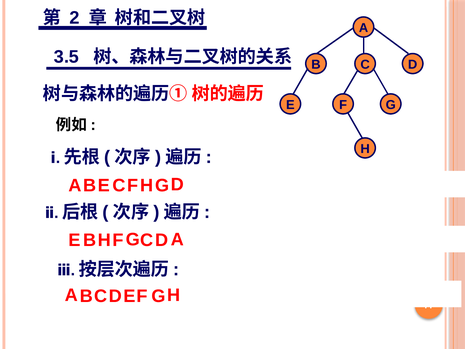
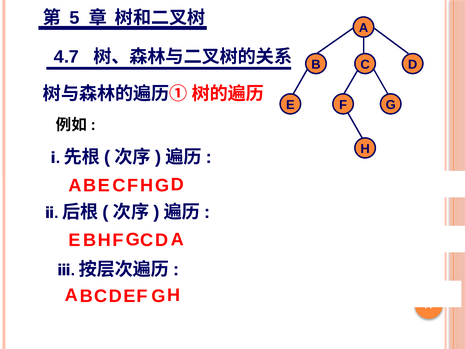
2: 2 -> 5
3.5: 3.5 -> 4.7
